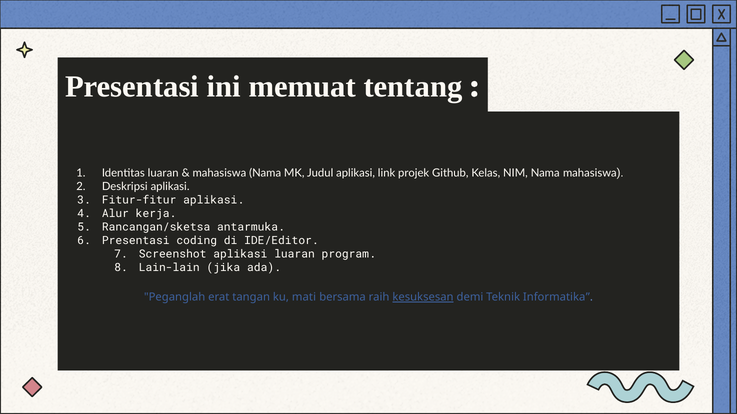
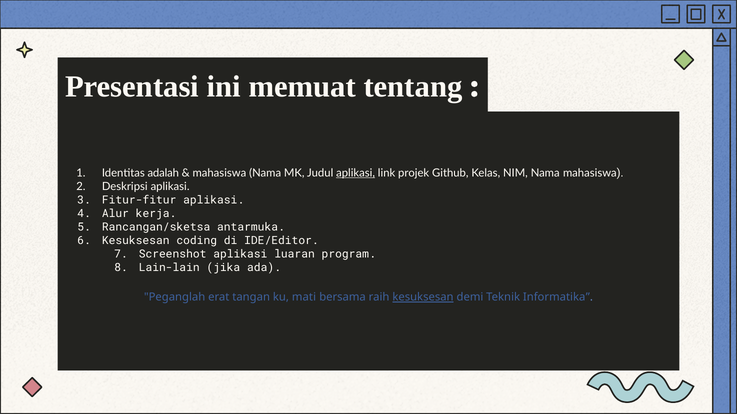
Identitas luaran: luaran -> adalah
aplikasi at (356, 173) underline: none -> present
Presentasi at (136, 241): Presentasi -> Kesuksesan
